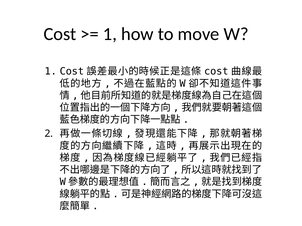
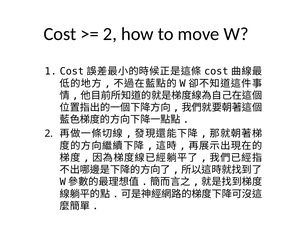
1 at (110, 34): 1 -> 2
